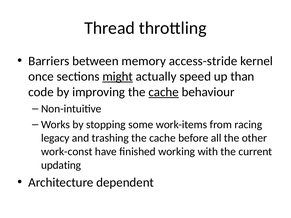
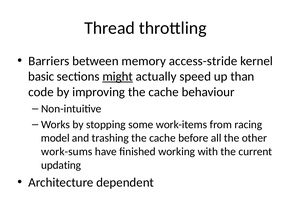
once: once -> basic
cache at (164, 92) underline: present -> none
legacy: legacy -> model
work-const: work-const -> work-sums
